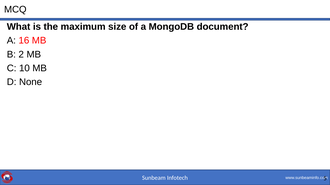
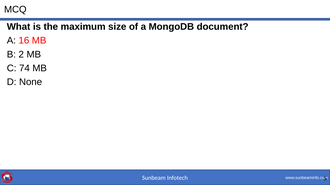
10: 10 -> 74
